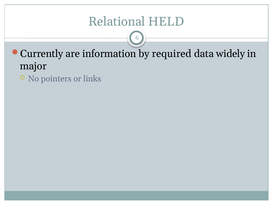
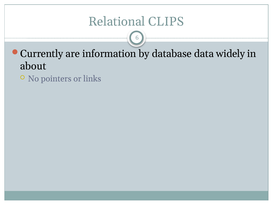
HELD: HELD -> CLIPS
required: required -> database
major: major -> about
